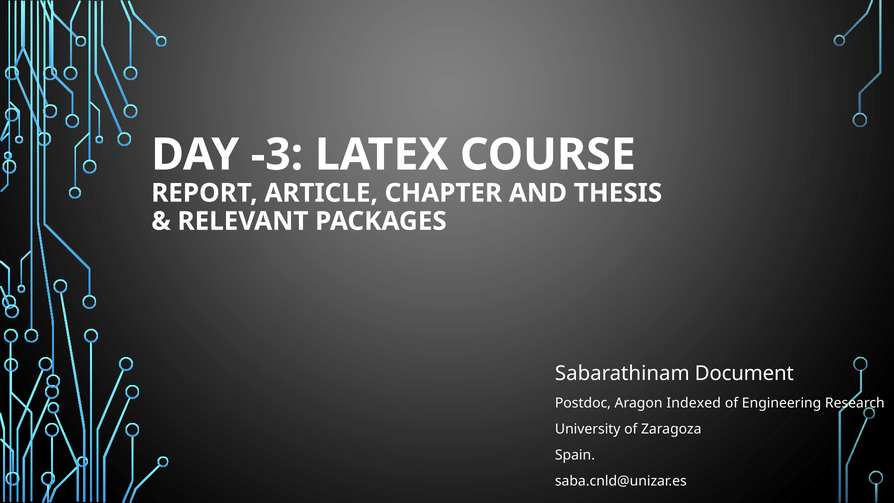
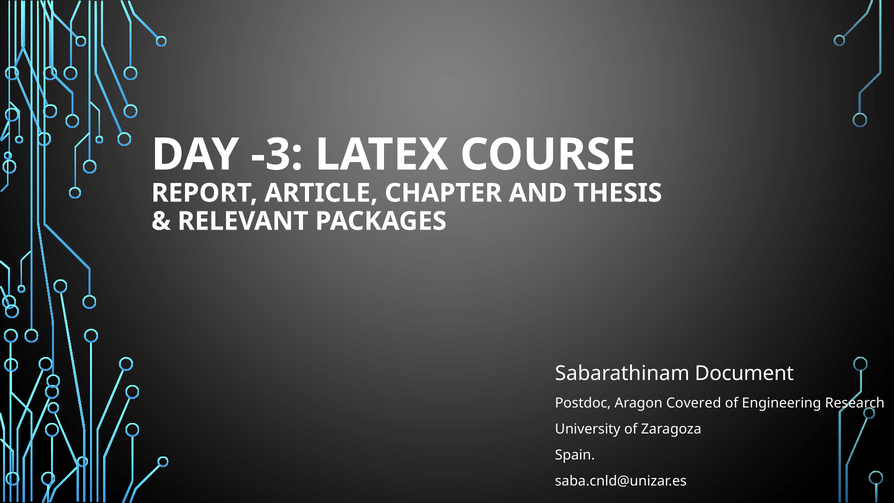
Indexed: Indexed -> Covered
